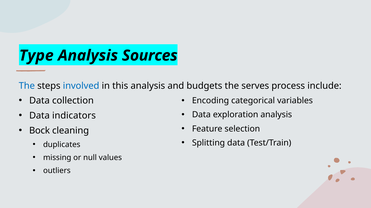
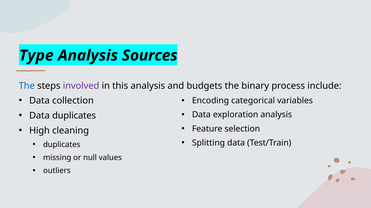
involved colour: blue -> purple
serves: serves -> binary
Data indicators: indicators -> duplicates
Bock: Bock -> High
